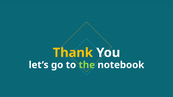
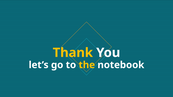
the colour: light green -> yellow
